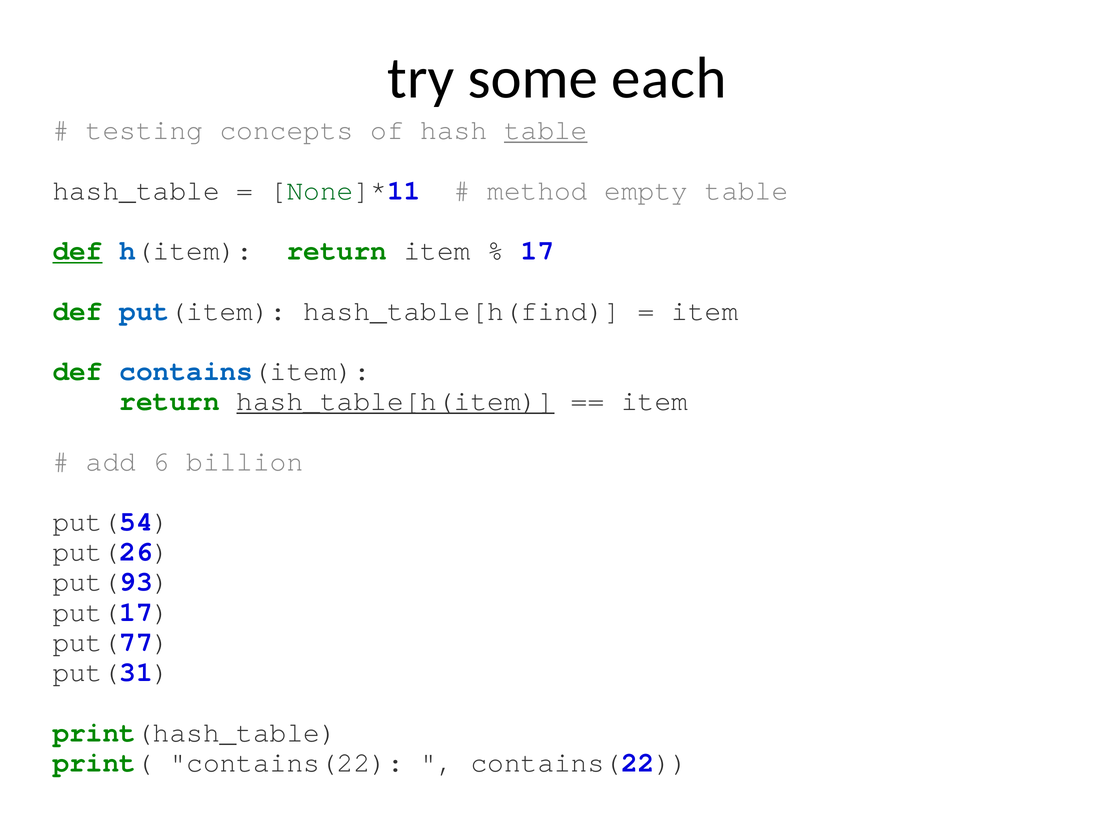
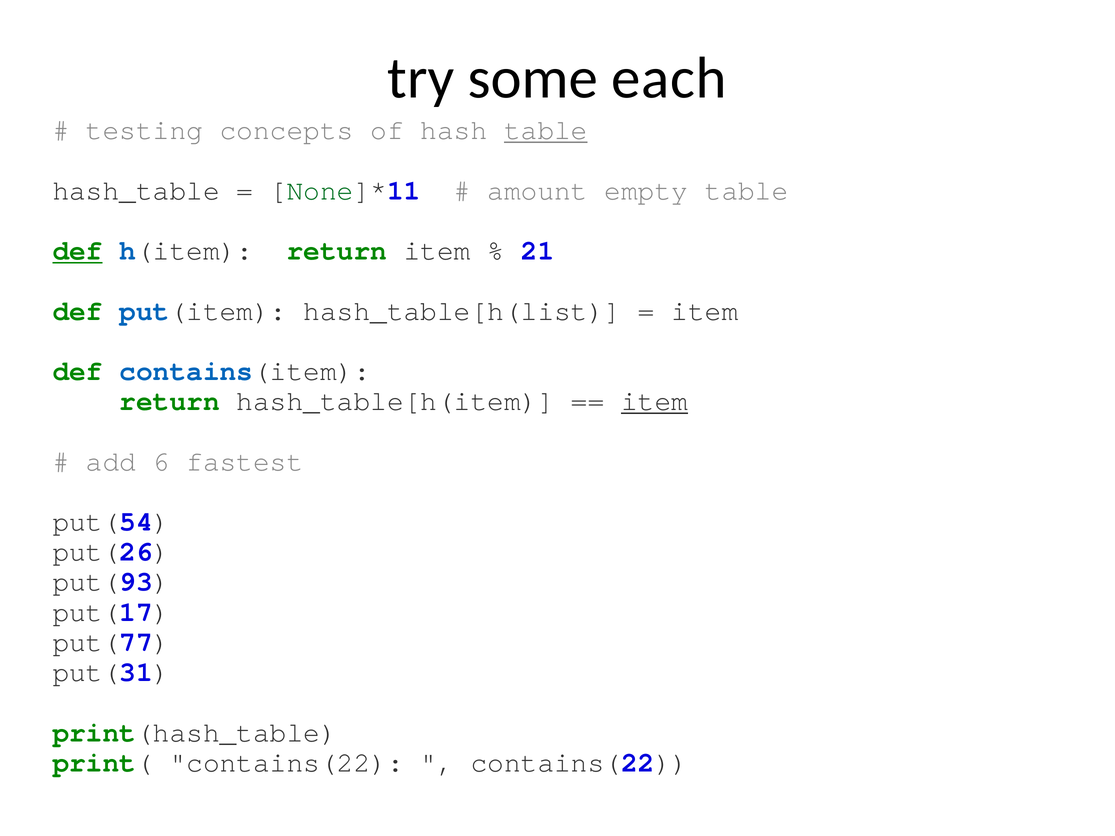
method: method -> amount
17: 17 -> 21
hash_table[h(find: hash_table[h(find -> hash_table[h(list
hash_table[h(item underline: present -> none
item at (655, 401) underline: none -> present
billion: billion -> fastest
